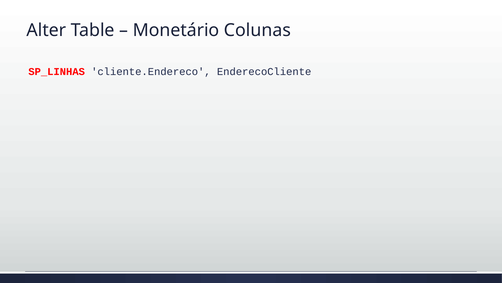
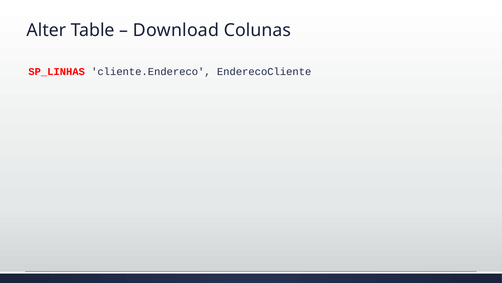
Monetário: Monetário -> Download
